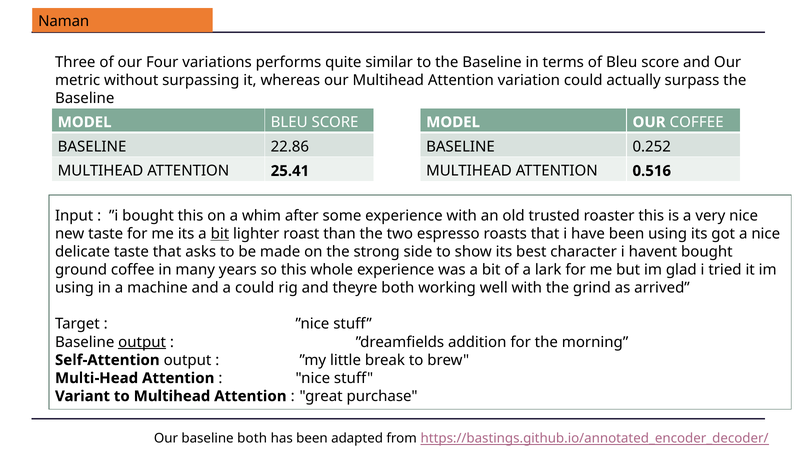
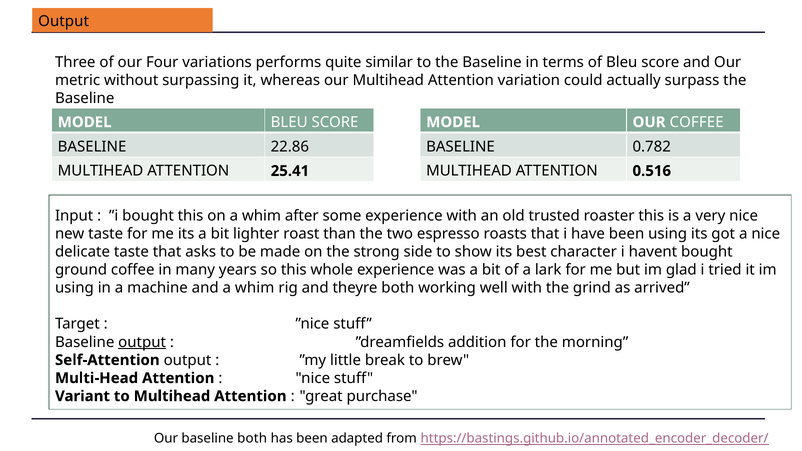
Naman at (64, 21): Naman -> Output
0.252: 0.252 -> 0.782
bit at (220, 234) underline: present -> none
and a could: could -> whim
